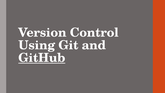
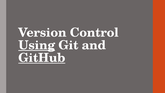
Using underline: none -> present
